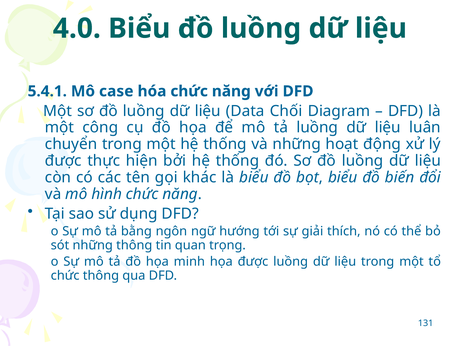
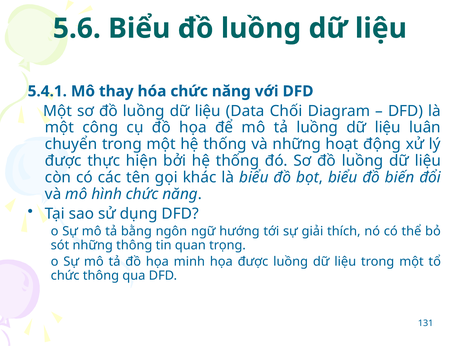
4.0: 4.0 -> 5.6
case: case -> thay
